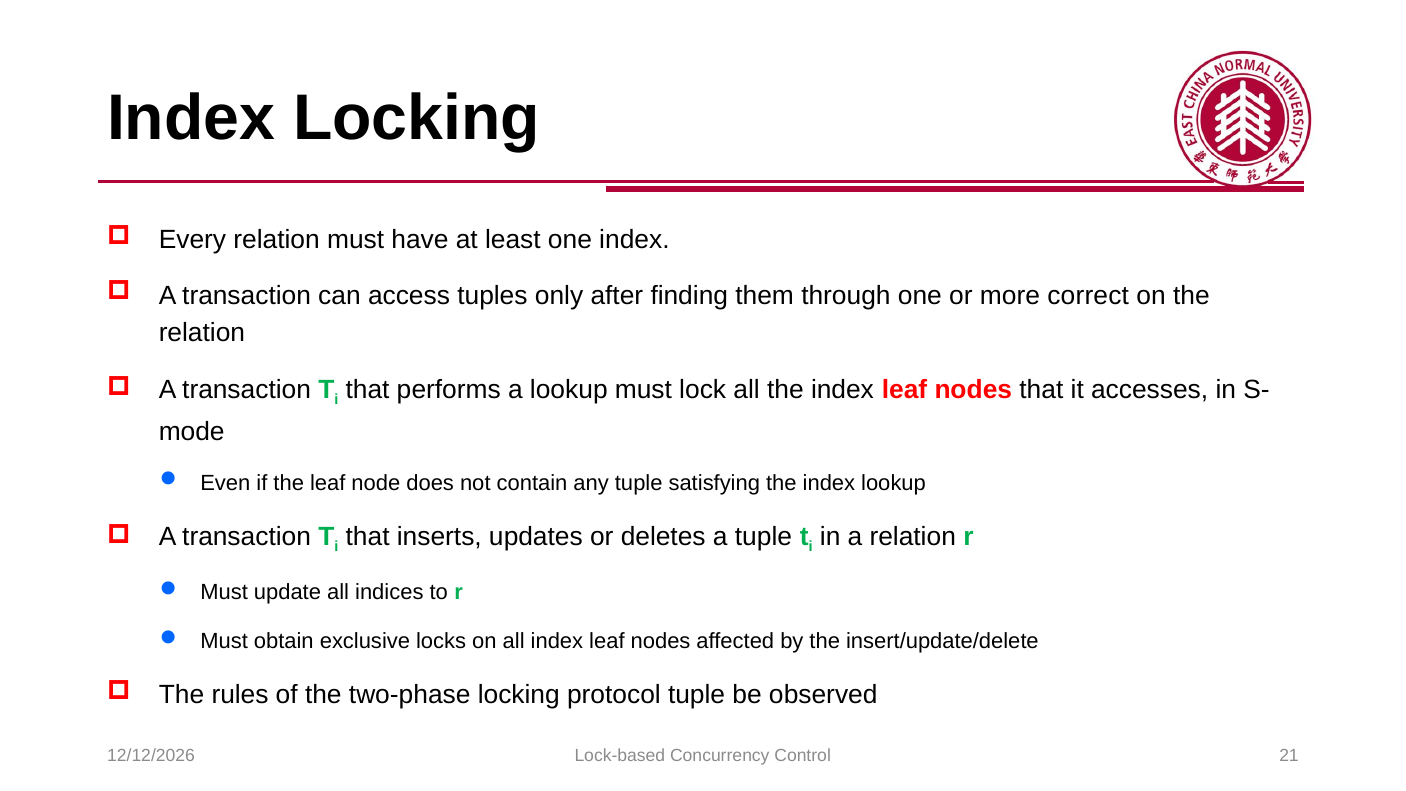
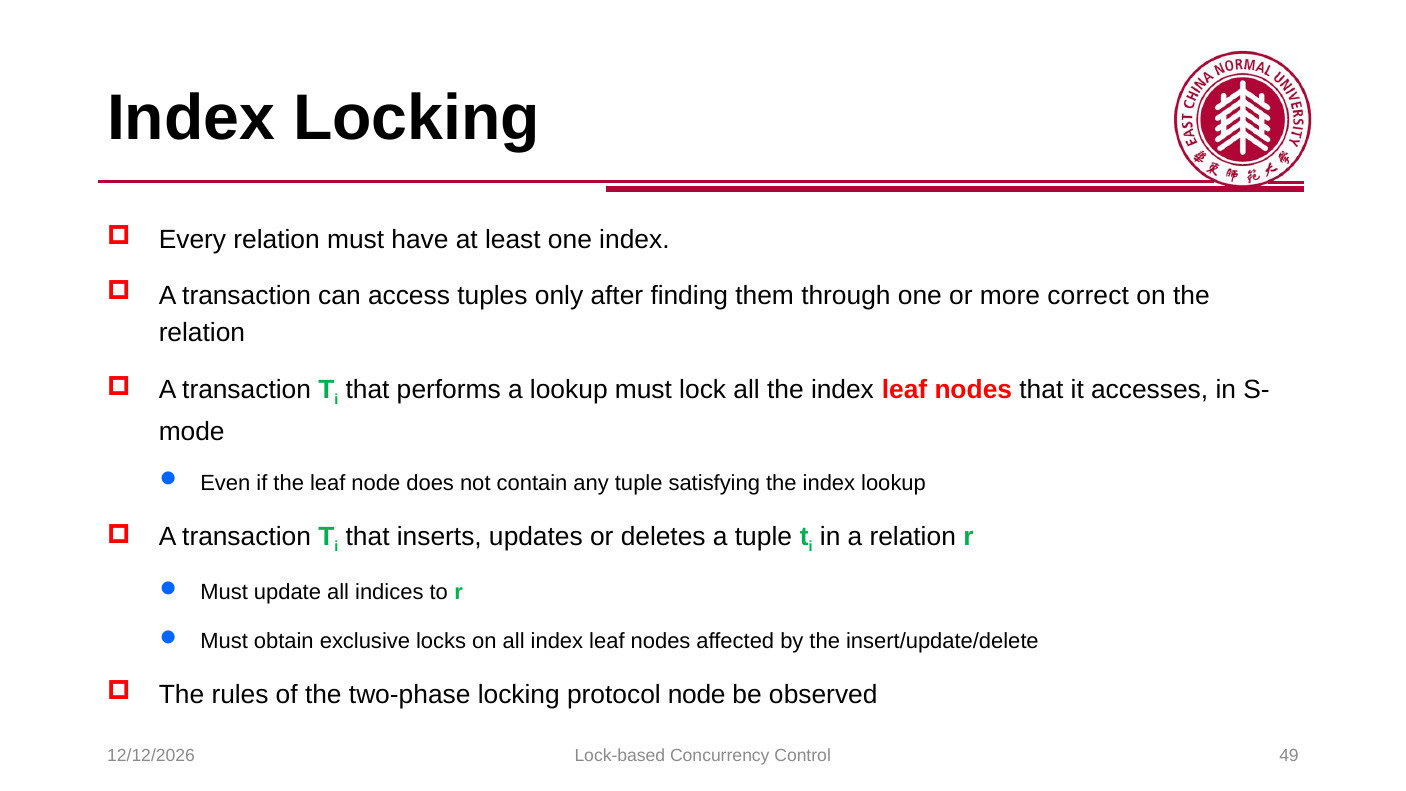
protocol tuple: tuple -> node
21: 21 -> 49
